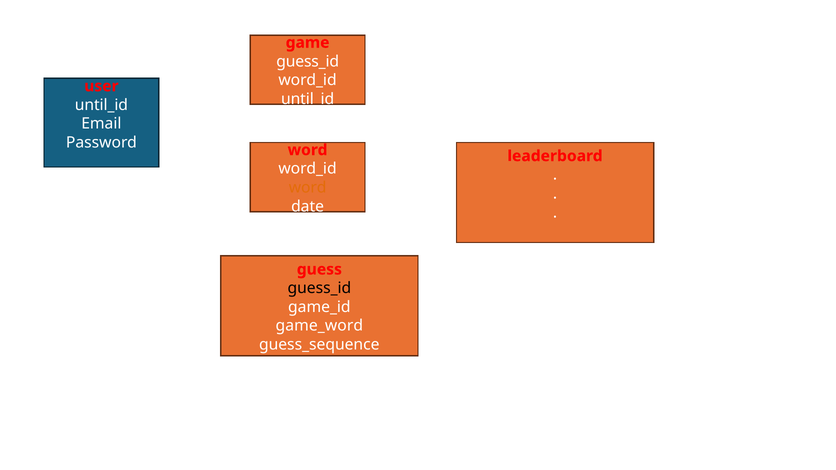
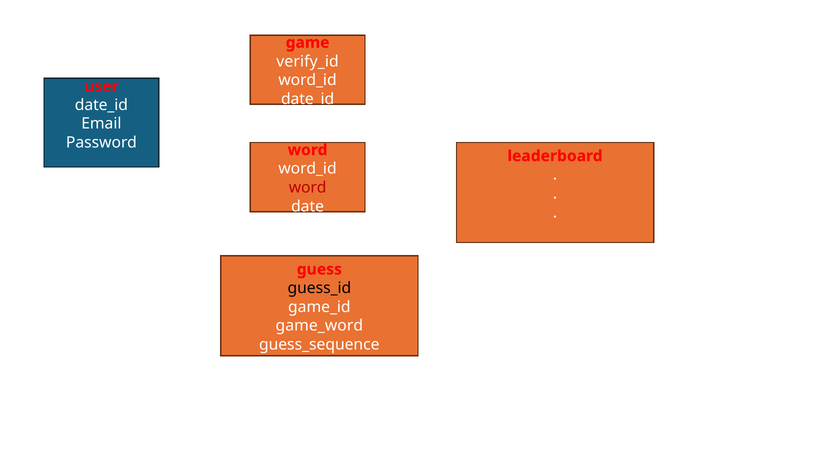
guess_id at (308, 61): guess_id -> verify_id
until_id at (308, 99): until_id -> date_id
until_id at (101, 105): until_id -> date_id
word at (308, 188) colour: orange -> red
